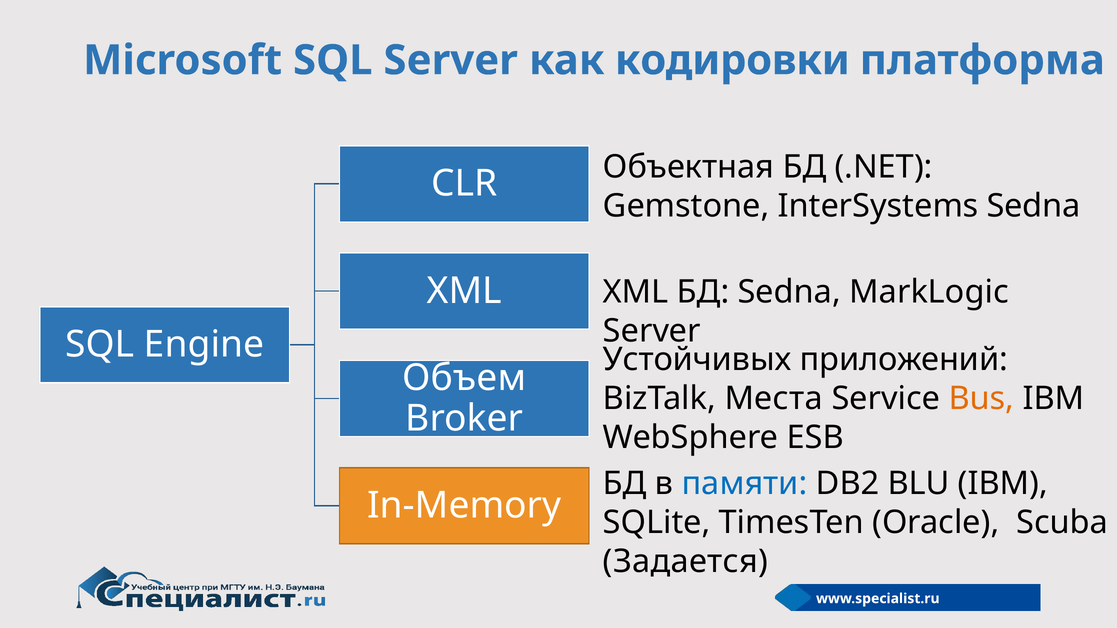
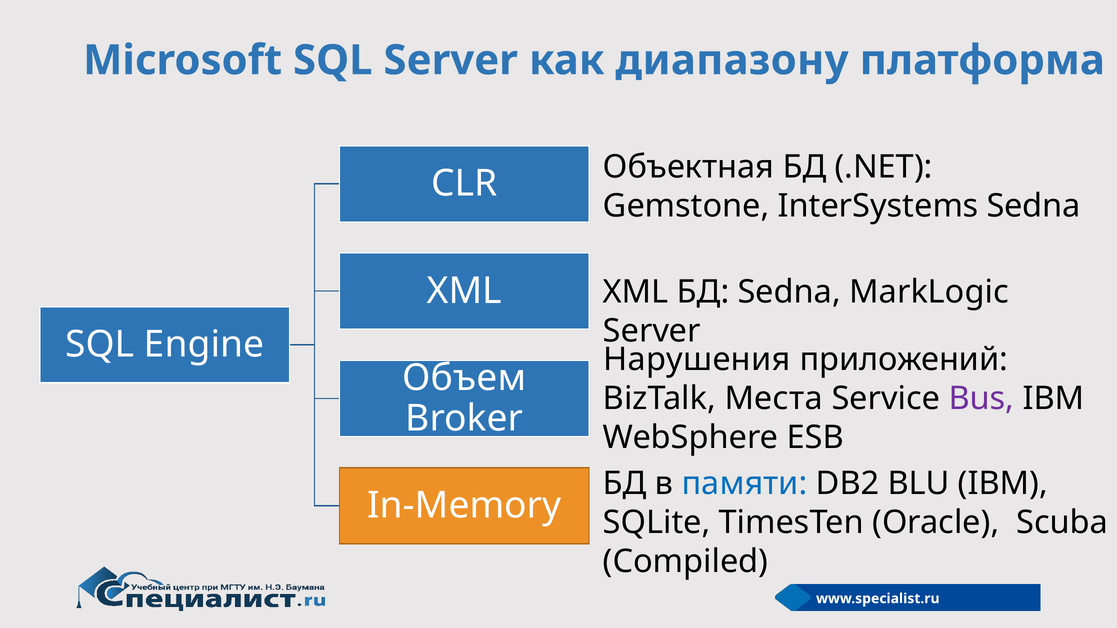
кодировки: кодировки -> диапазону
Устойчивых: Устойчивых -> Нарушения
Bus colour: orange -> purple
Задается: Задается -> Compiled
